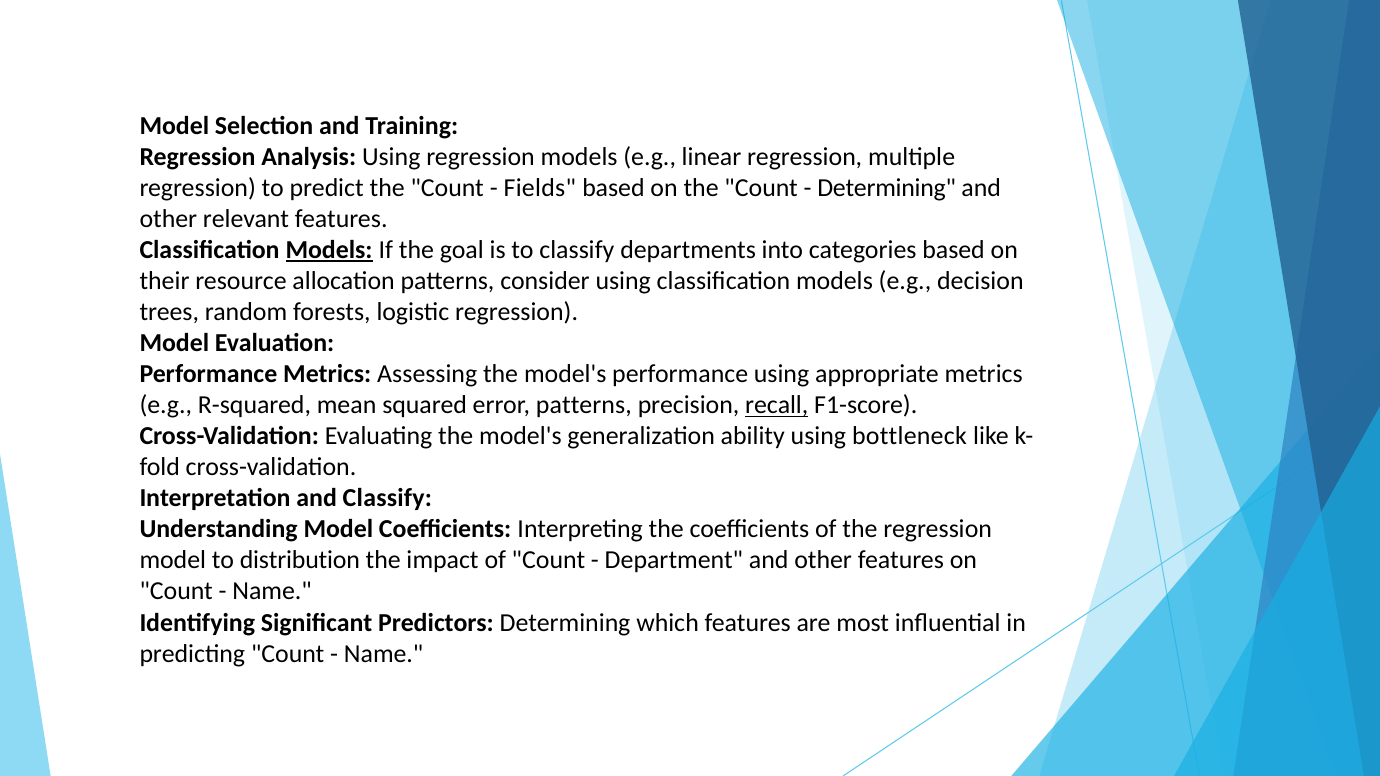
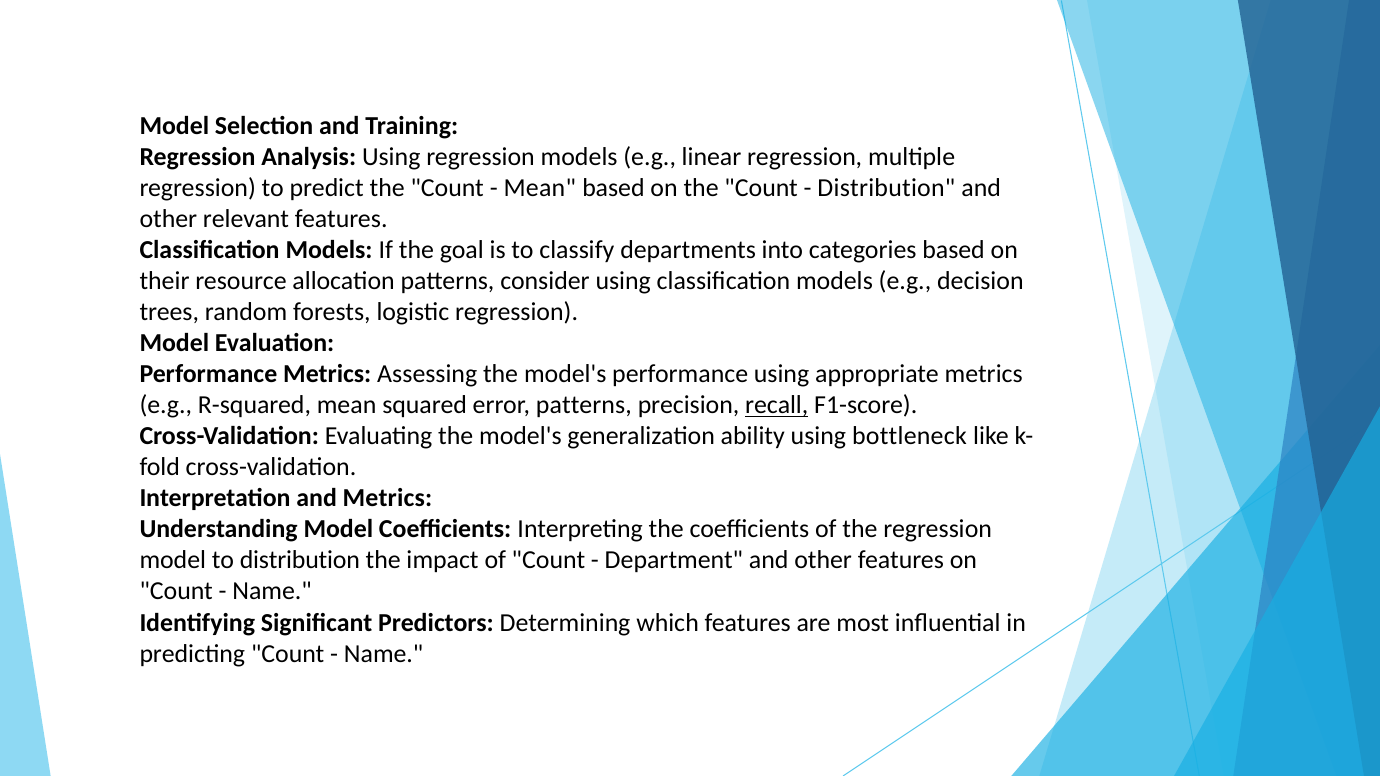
Fields at (540, 188): Fields -> Mean
Determining at (887, 188): Determining -> Distribution
Models at (329, 250) underline: present -> none
and Classify: Classify -> Metrics
